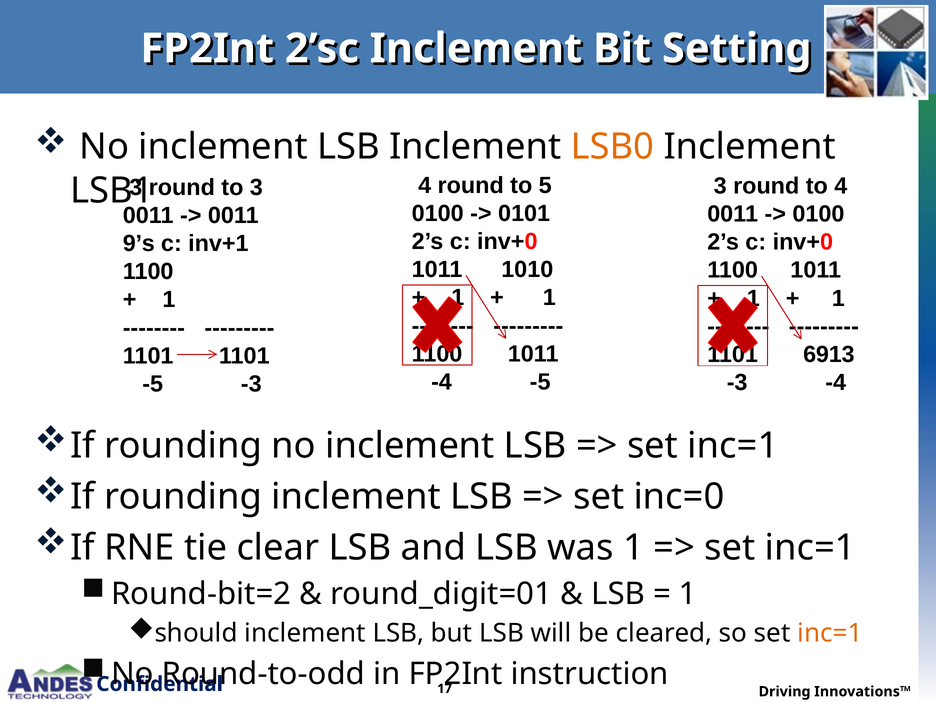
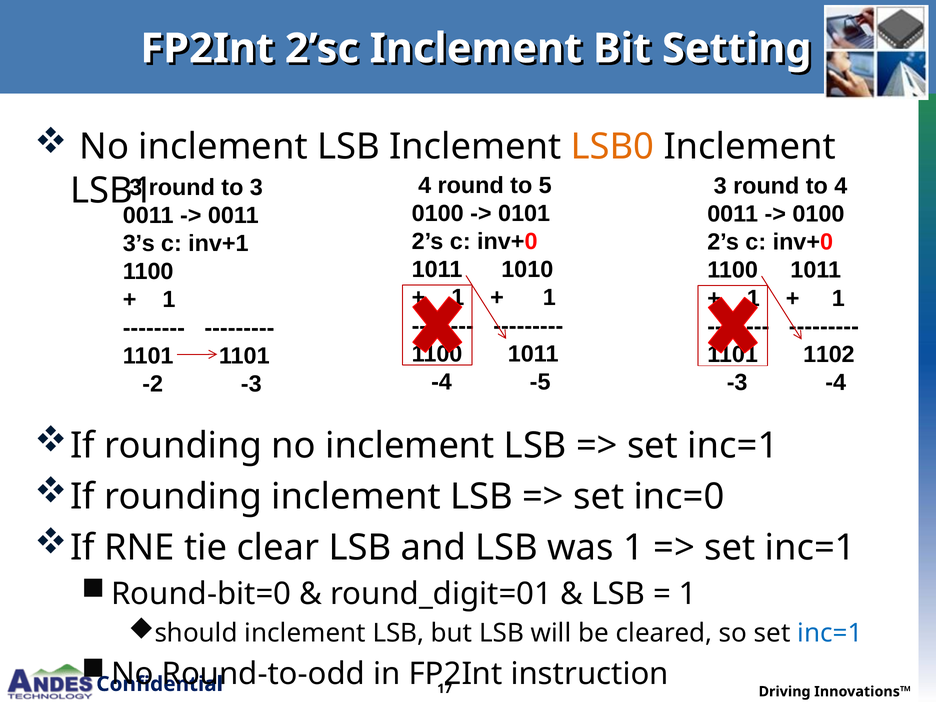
9’s: 9’s -> 3’s
6913: 6913 -> 1102
-5 at (153, 384): -5 -> -2
Round-bit=2: Round-bit=2 -> Round-bit=0
inc=1 at (830, 633) colour: orange -> blue
